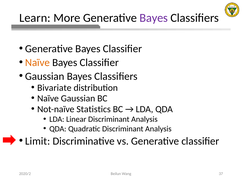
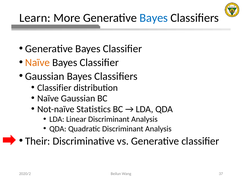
Bayes at (154, 18) colour: purple -> blue
Bivariate at (54, 87): Bivariate -> Classifier
Limit: Limit -> Their
